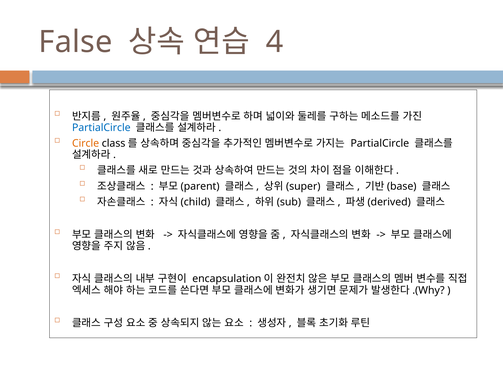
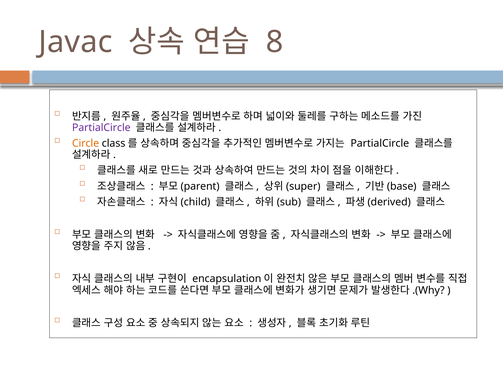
False: False -> Javac
4: 4 -> 8
PartialCircle at (101, 127) colour: blue -> purple
